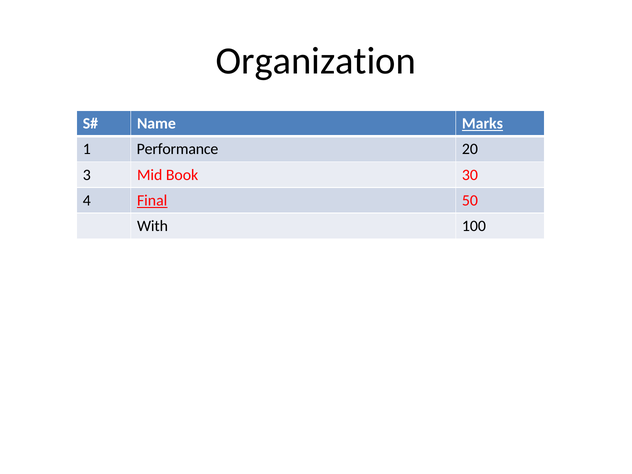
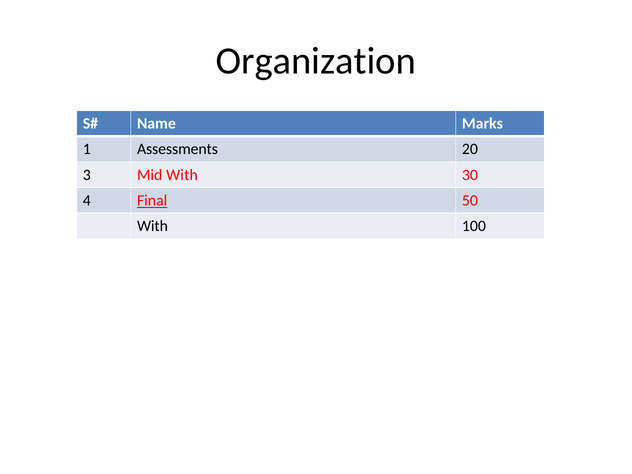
Marks underline: present -> none
Performance: Performance -> Assessments
Mid Book: Book -> With
